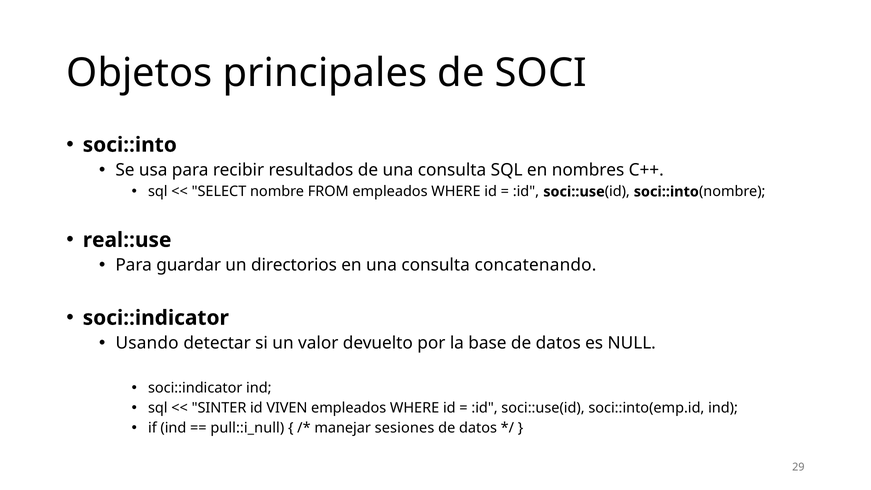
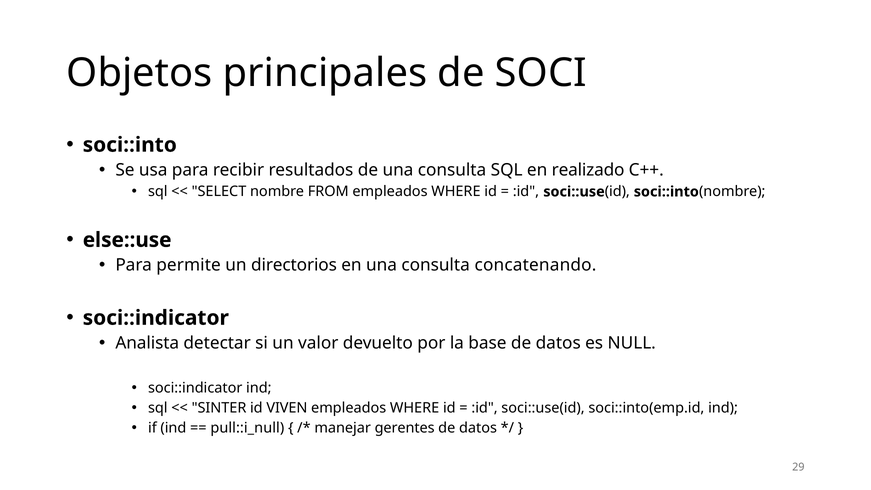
nombres: nombres -> realizado
real::use: real::use -> else::use
guardar: guardar -> permite
Usando: Usando -> Analista
sesiones: sesiones -> gerentes
